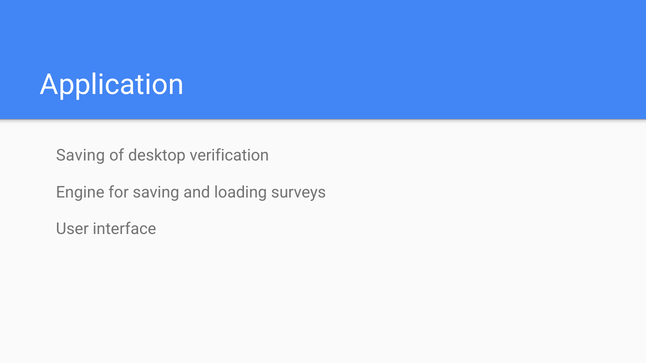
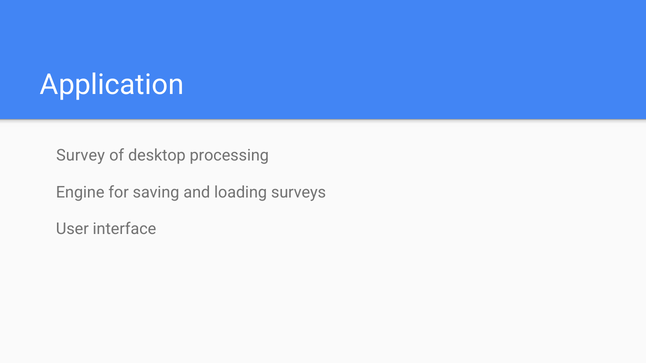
Saving at (81, 156): Saving -> Survey
verification: verification -> processing
